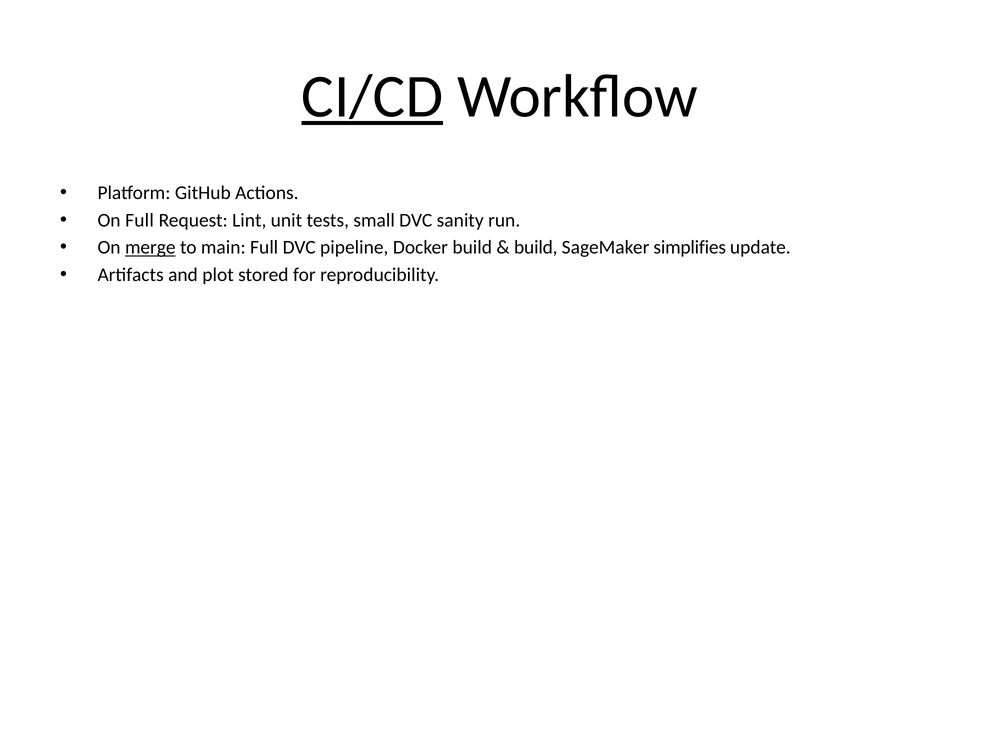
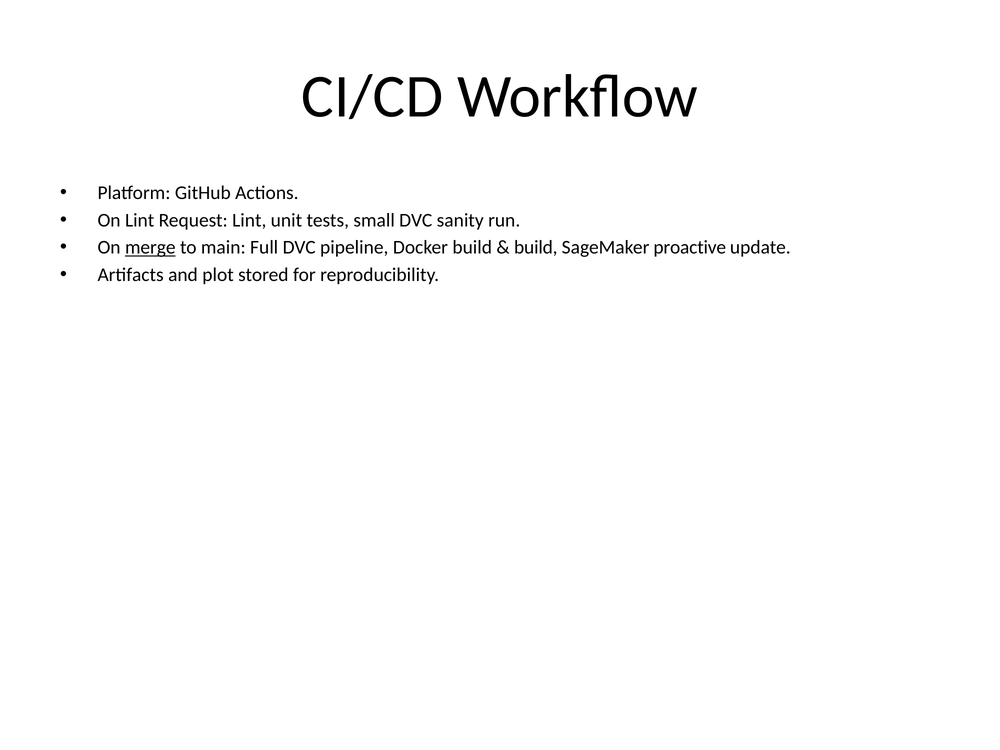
CI/CD underline: present -> none
On Full: Full -> Lint
simplifies: simplifies -> proactive
